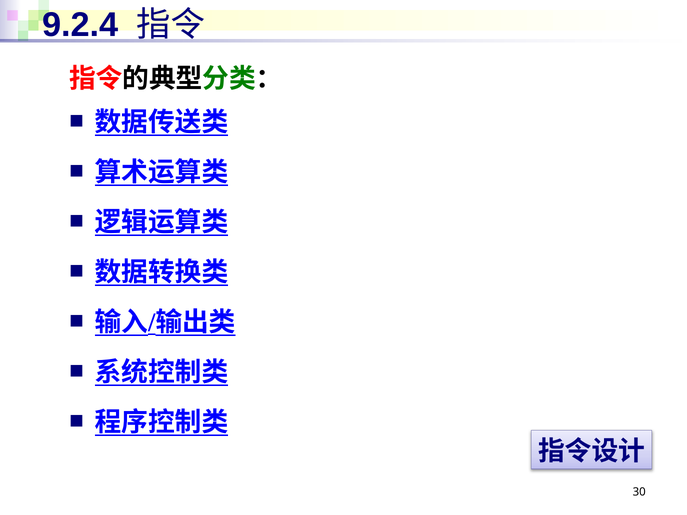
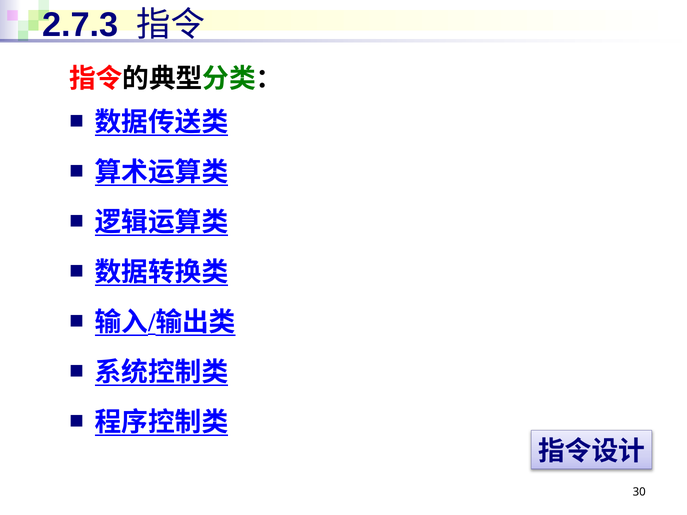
9.2.4: 9.2.4 -> 2.7.3
